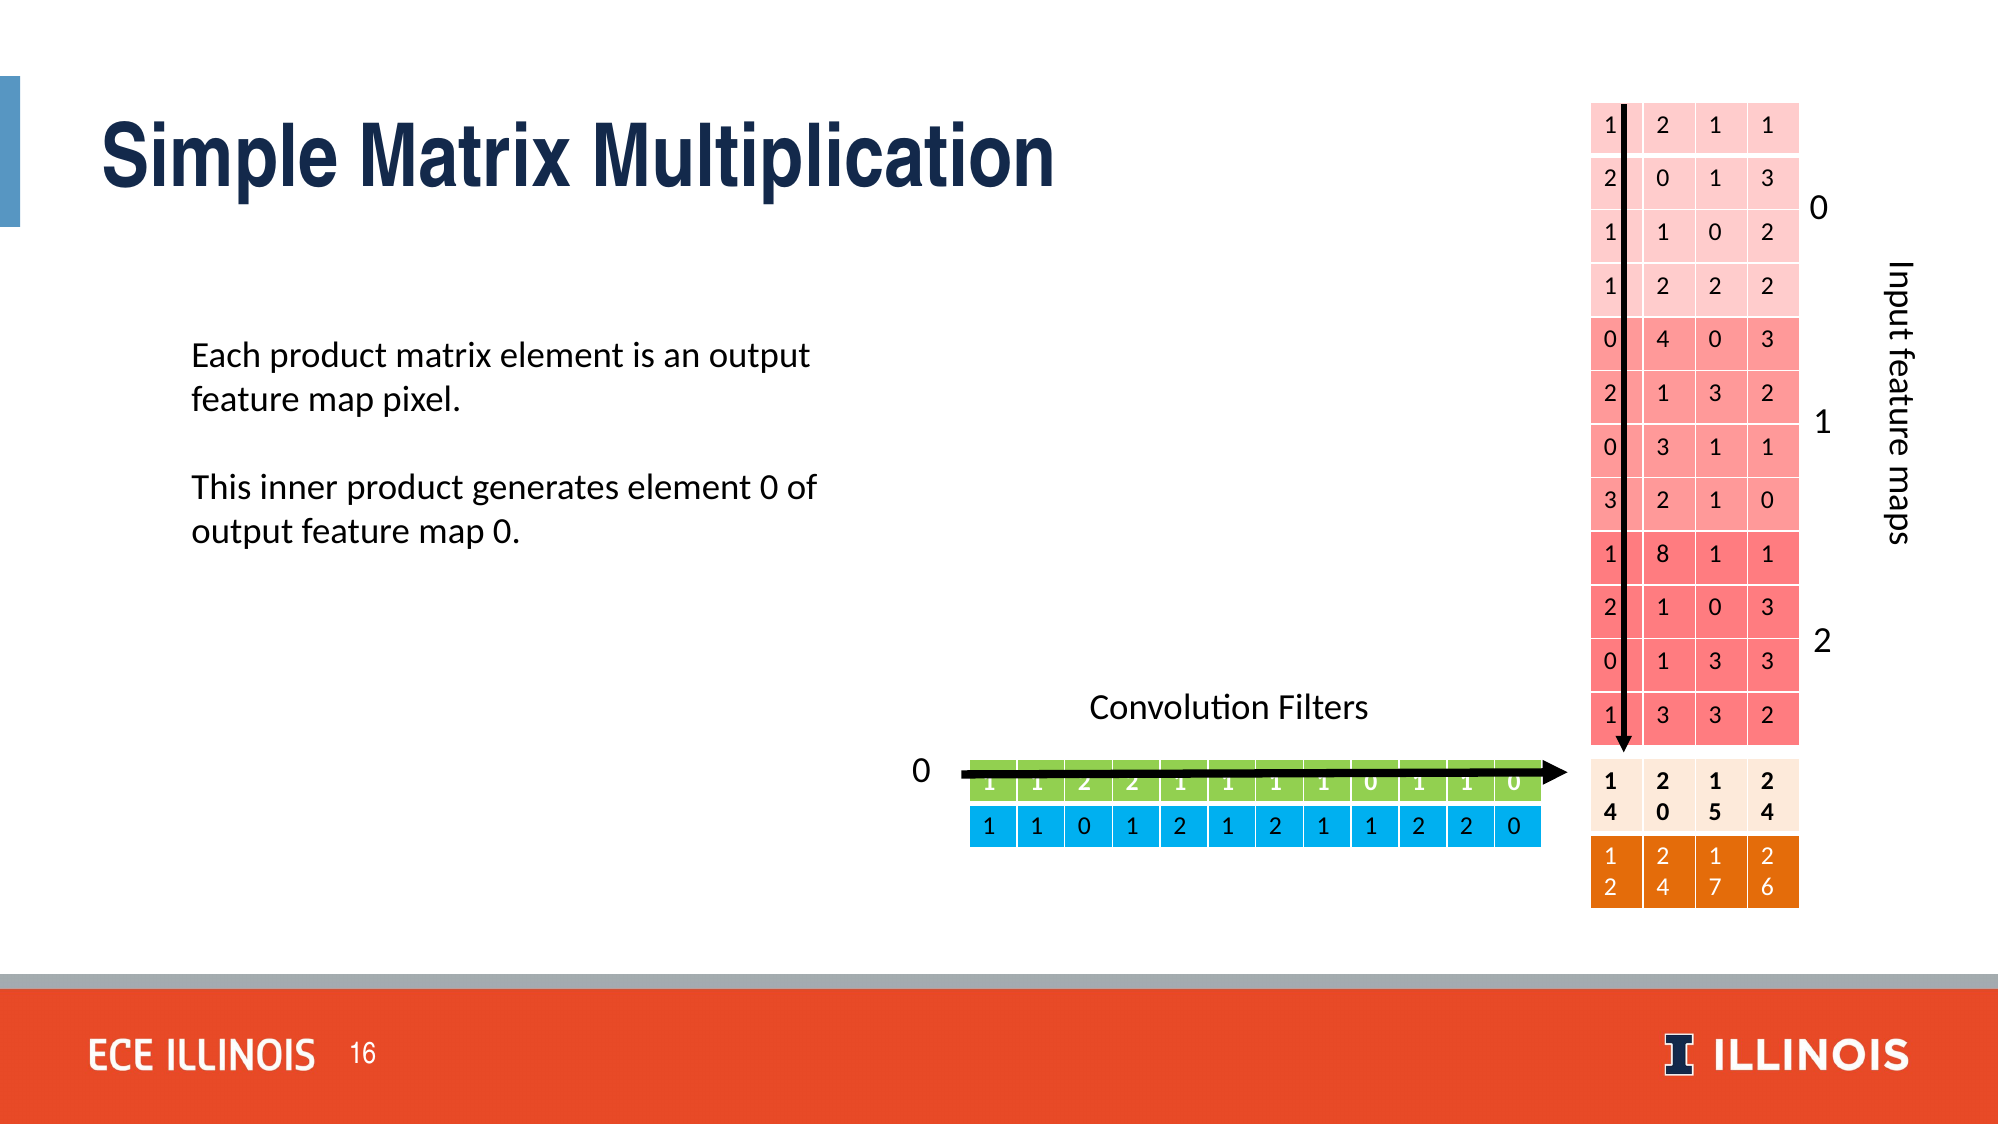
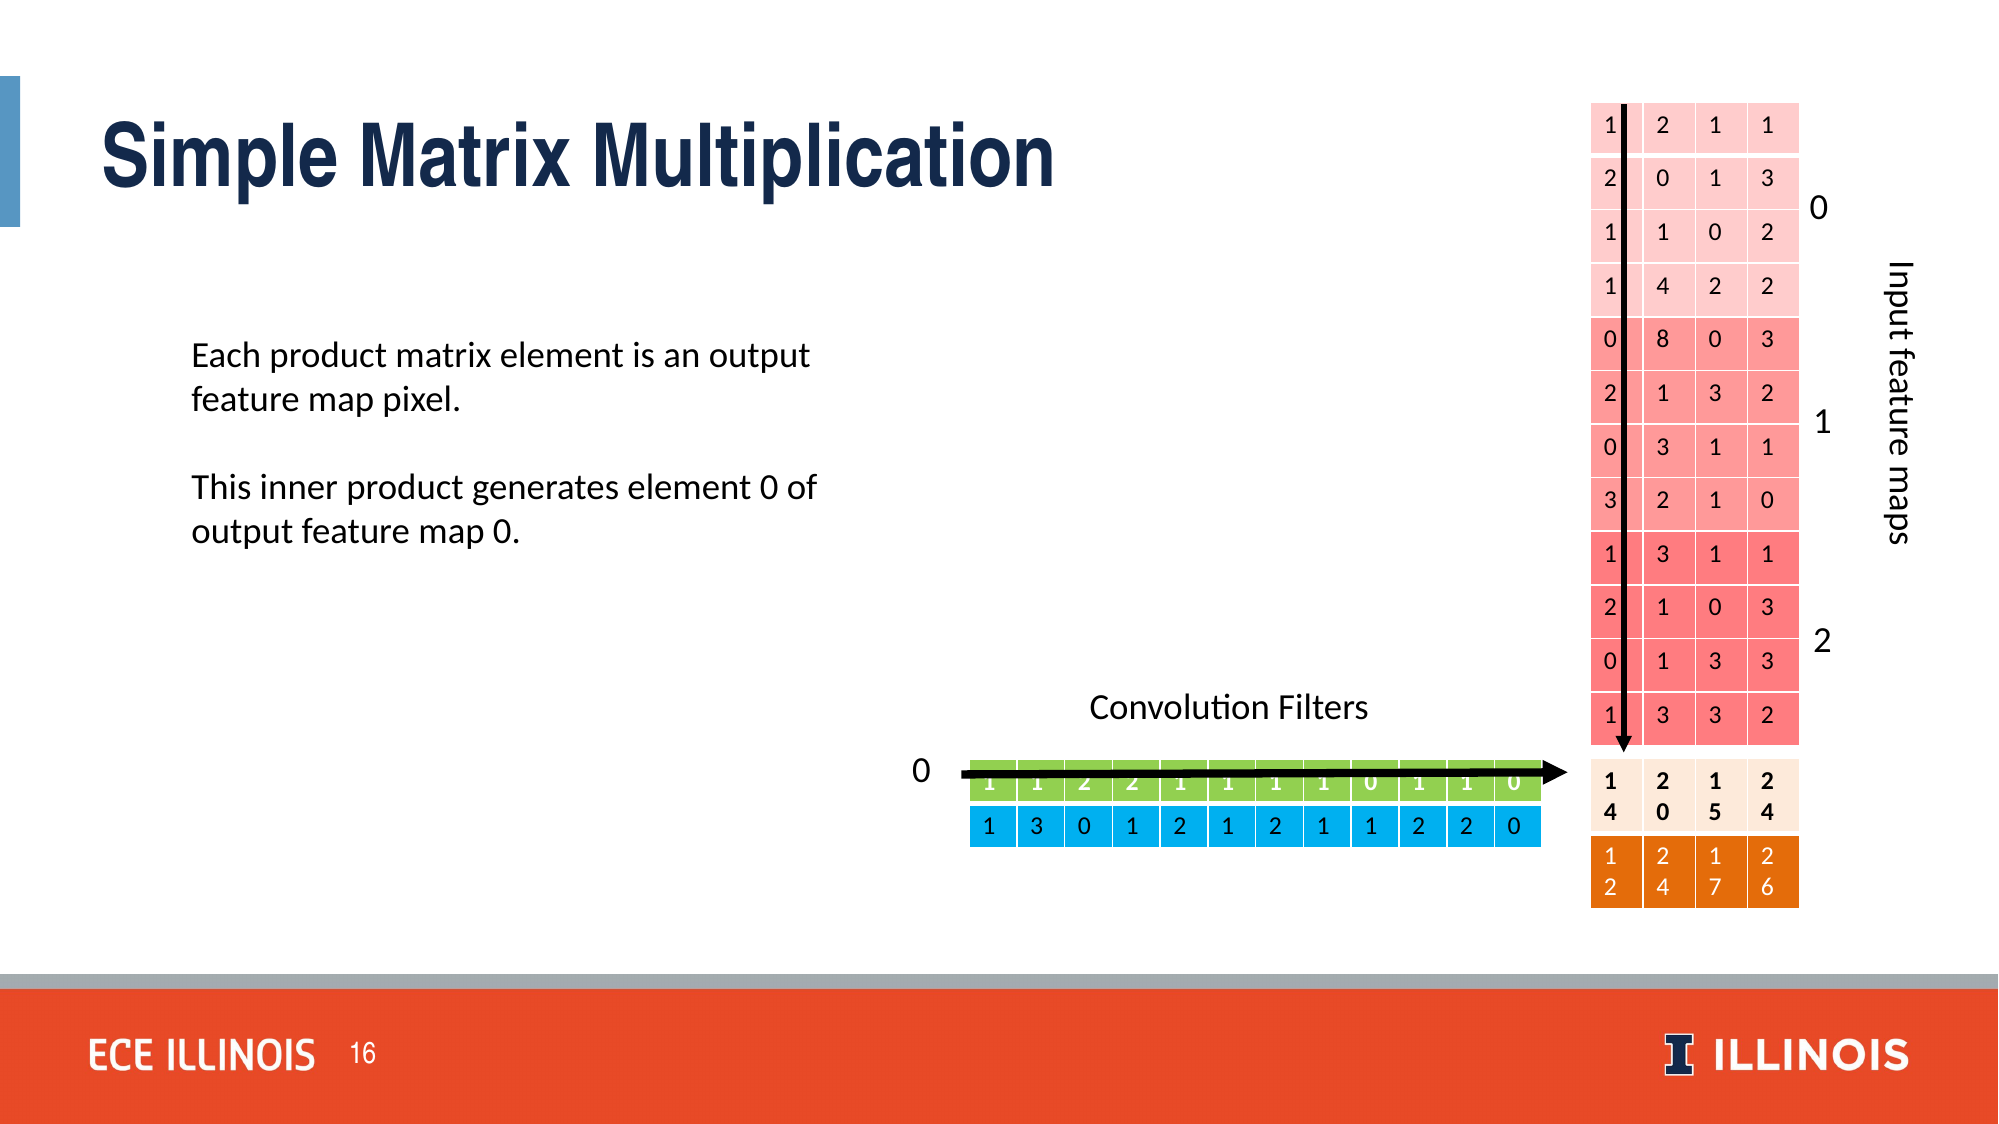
2 at (1663, 286): 2 -> 4
0 4: 4 -> 8
8 at (1663, 554): 8 -> 3
1 at (1037, 827): 1 -> 3
